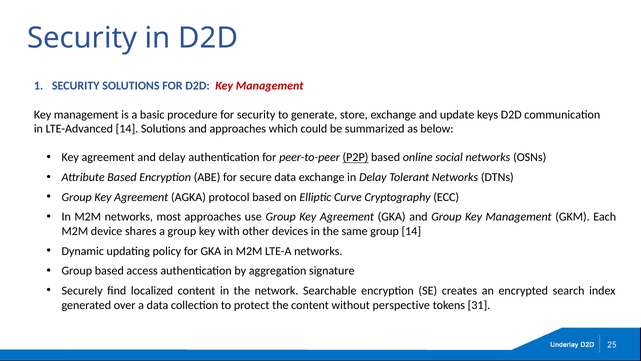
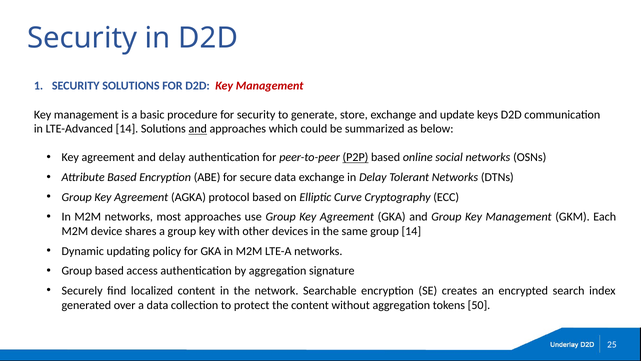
and at (198, 129) underline: none -> present
without perspective: perspective -> aggregation
31: 31 -> 50
